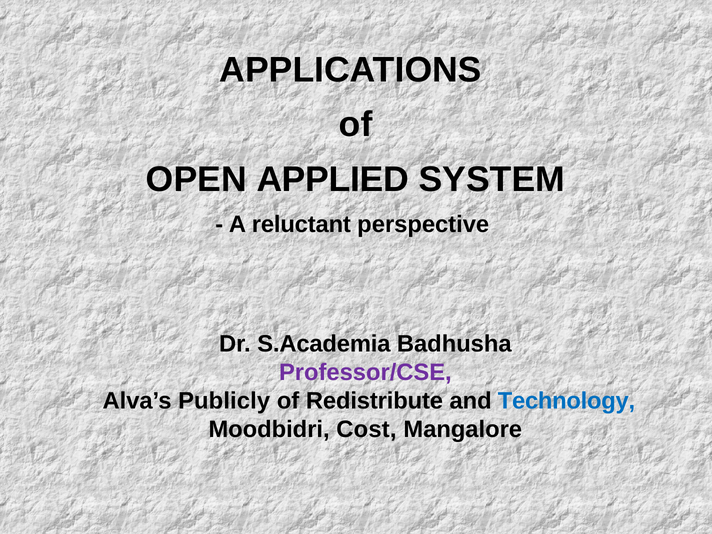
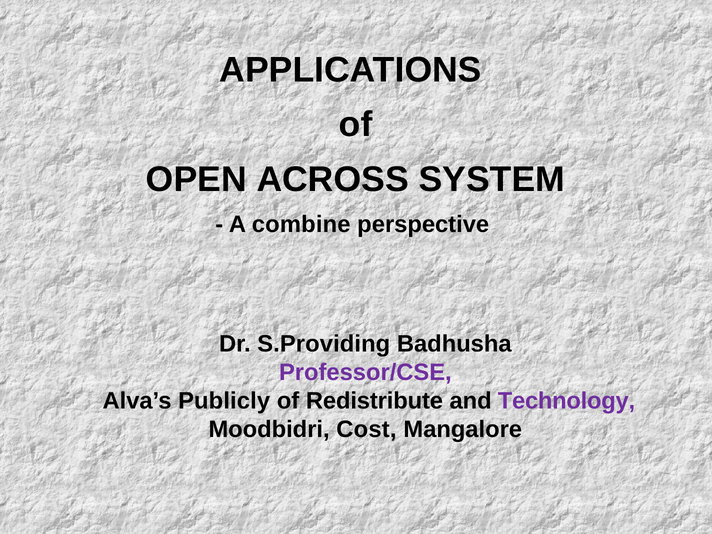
APPLIED: APPLIED -> ACROSS
reluctant: reluctant -> combine
S.Academia: S.Academia -> S.Providing
Technology colour: blue -> purple
